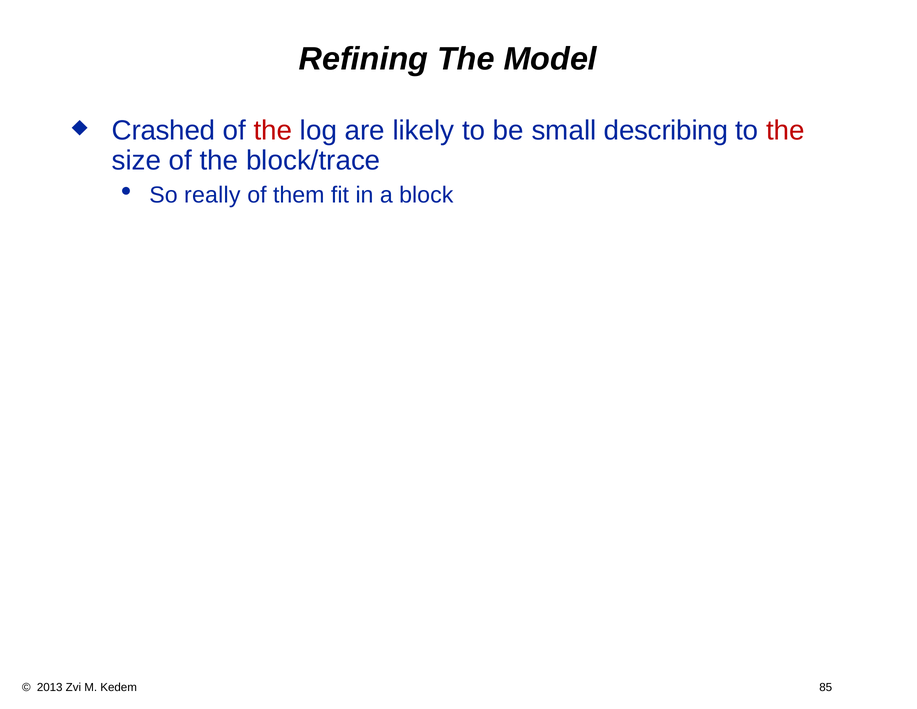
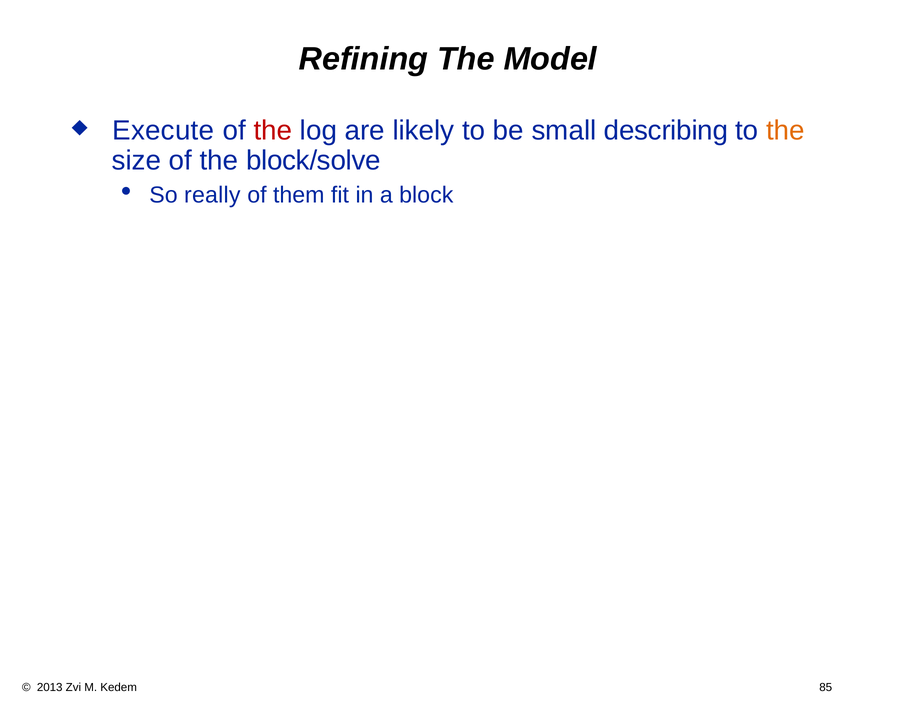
Crashed: Crashed -> Execute
the at (785, 131) colour: red -> orange
block/trace: block/trace -> block/solve
